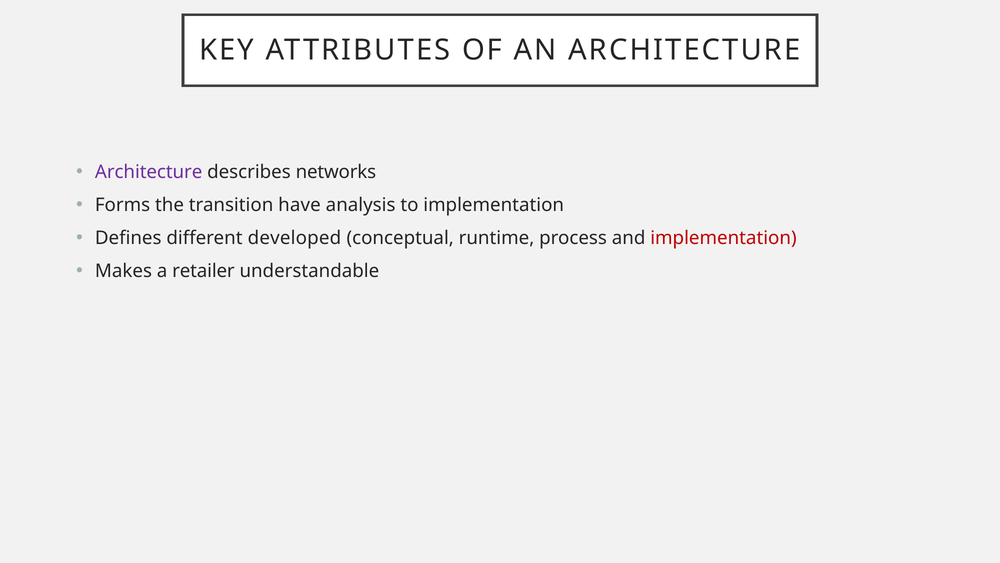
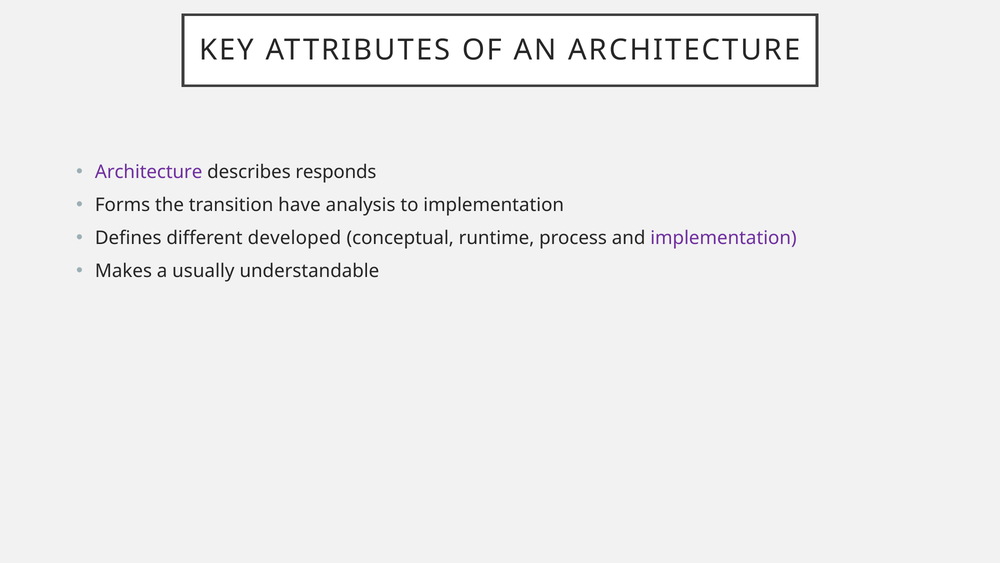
networks: networks -> responds
implementation at (723, 238) colour: red -> purple
retailer: retailer -> usually
